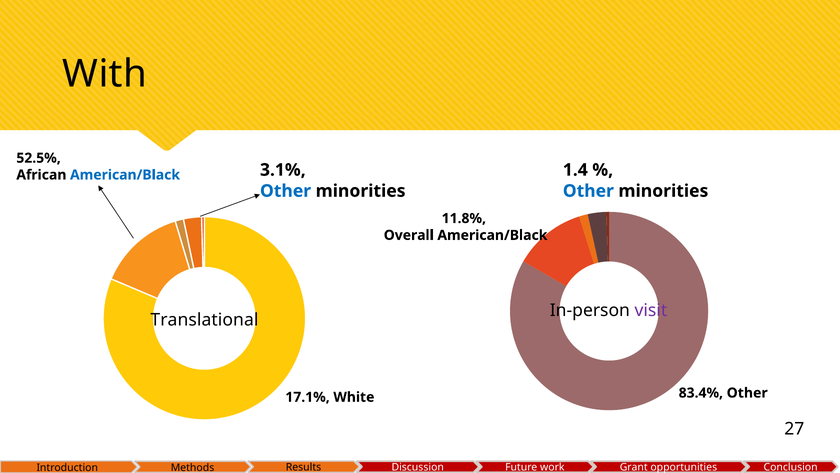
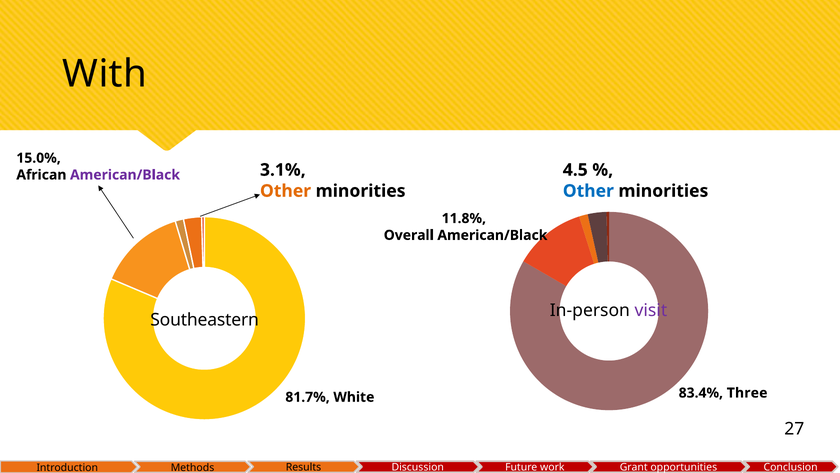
52.5%: 52.5% -> 15.0%
1.4: 1.4 -> 4.5
American/Black at (125, 175) colour: blue -> purple
Other at (286, 191) colour: blue -> orange
Translational: Translational -> Southeastern
83.4% Other: Other -> Three
17.1%: 17.1% -> 81.7%
